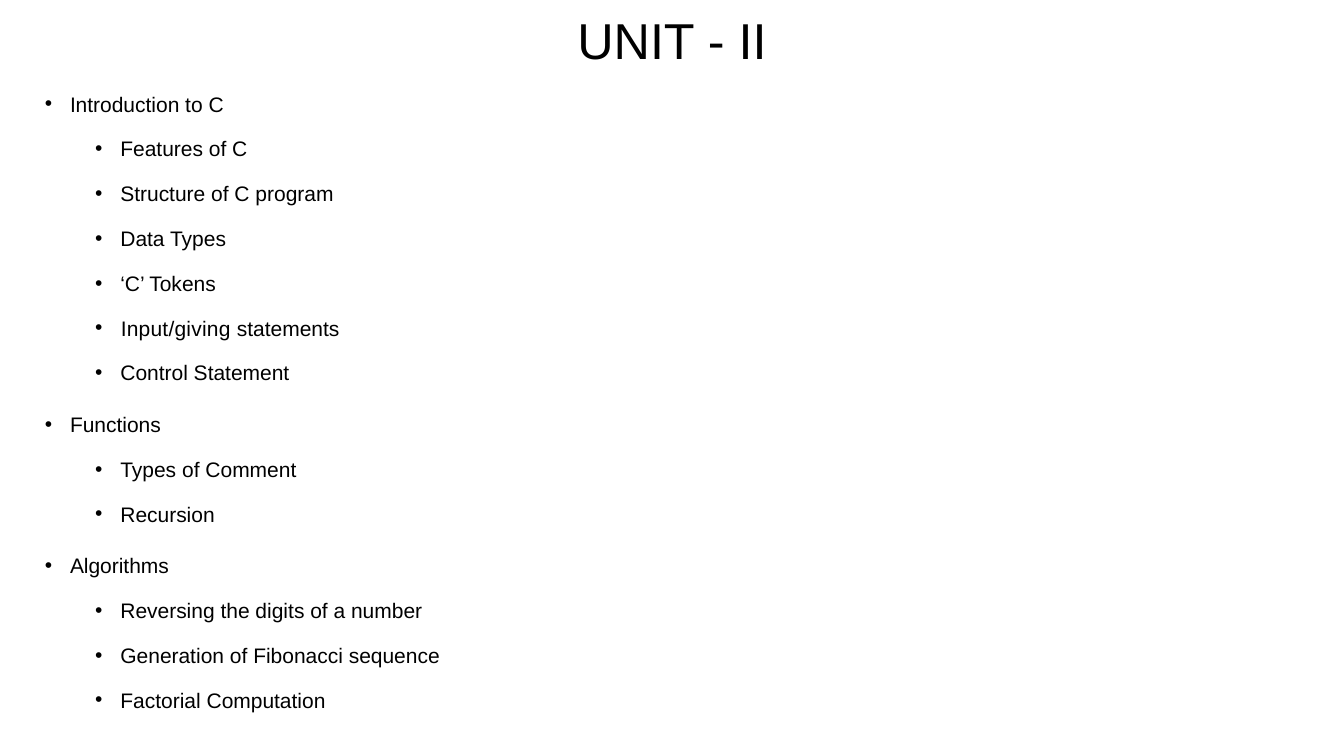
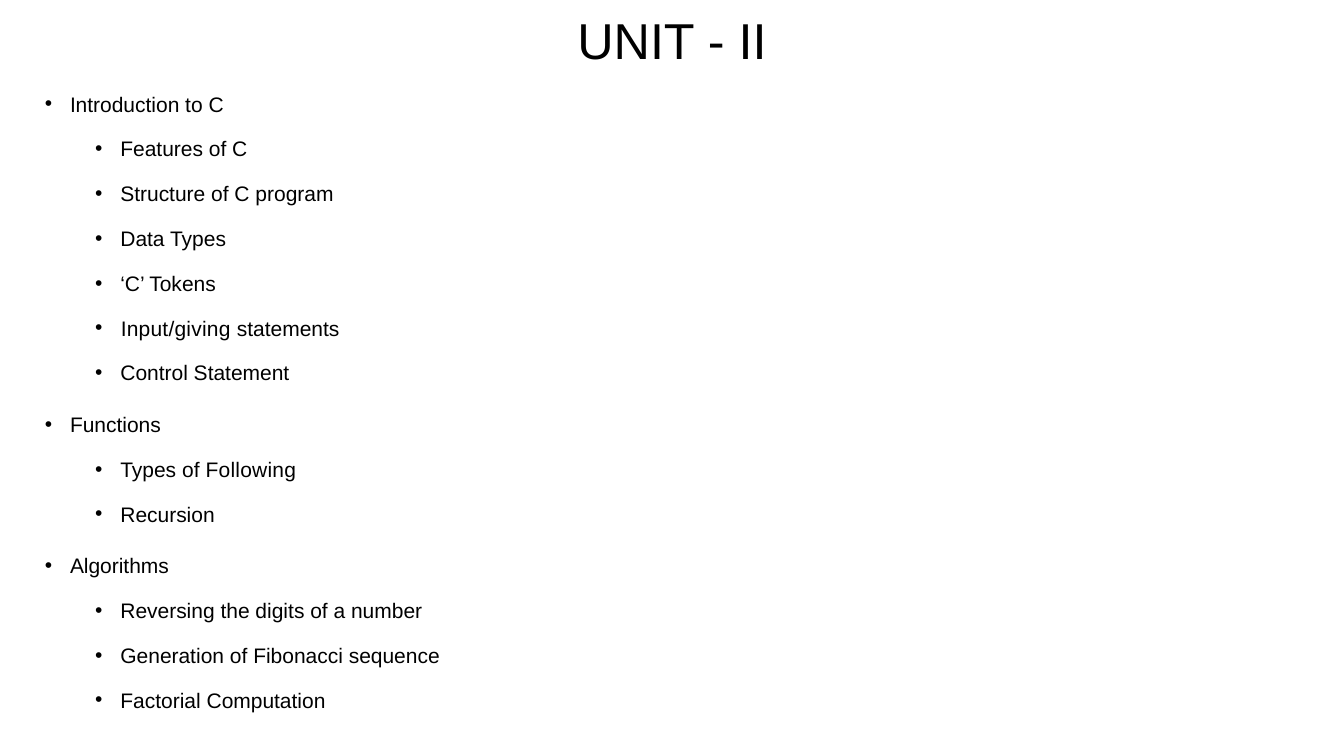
Comment: Comment -> Following
